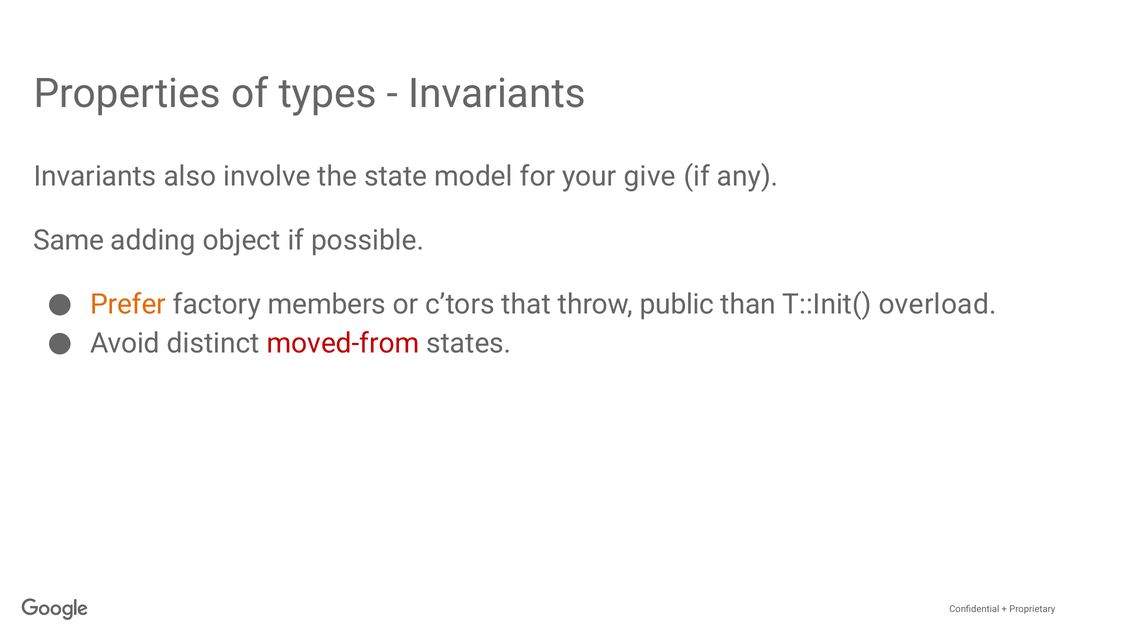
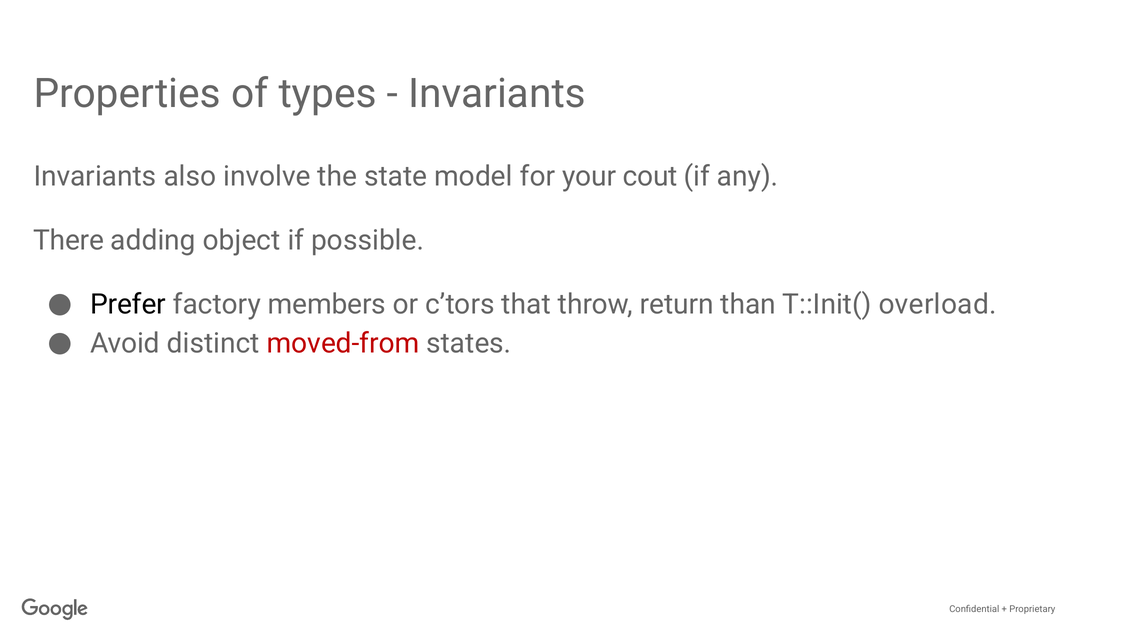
give: give -> cout
Same: Same -> There
Prefer colour: orange -> black
public: public -> return
